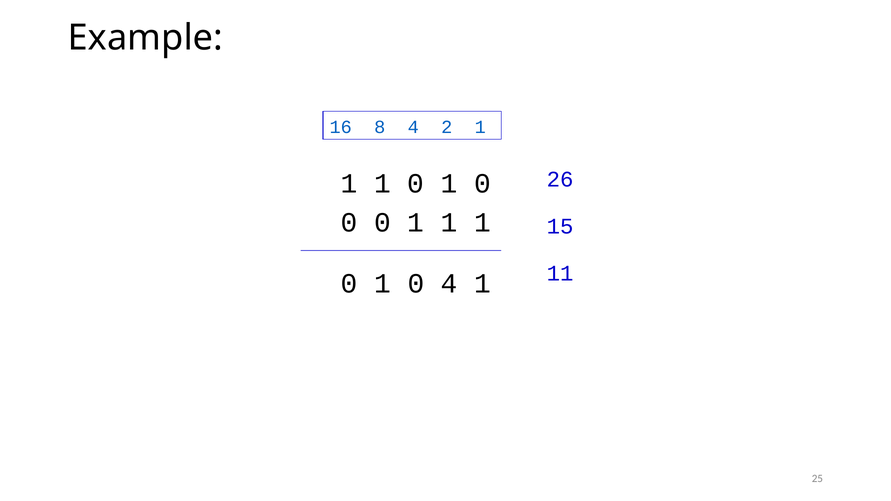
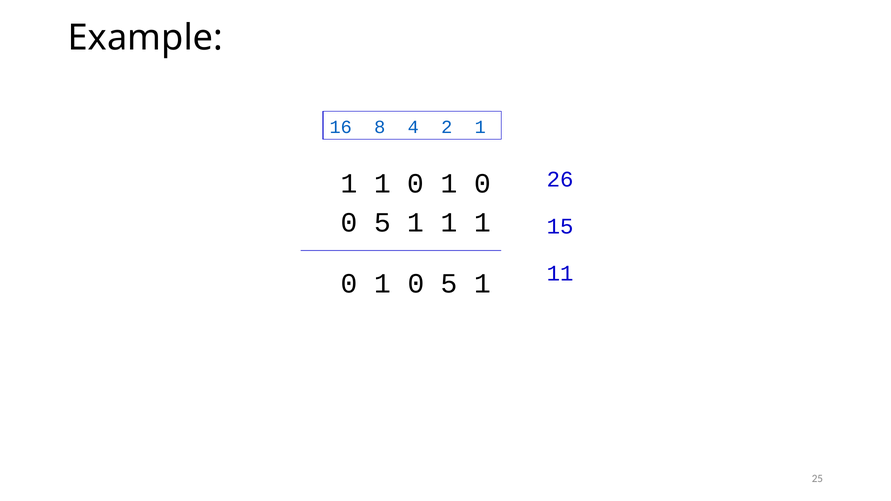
0 at (382, 222): 0 -> 5
1 0 4: 4 -> 5
